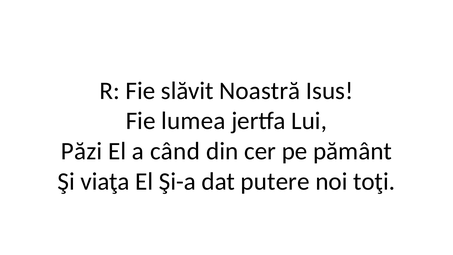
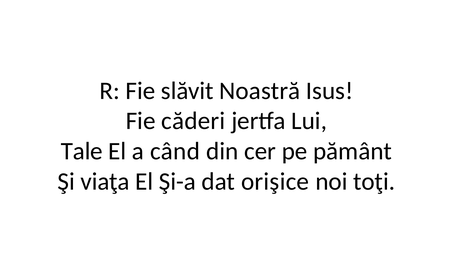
lumea: lumea -> căderi
Păzi: Păzi -> Tale
putere: putere -> orişice
